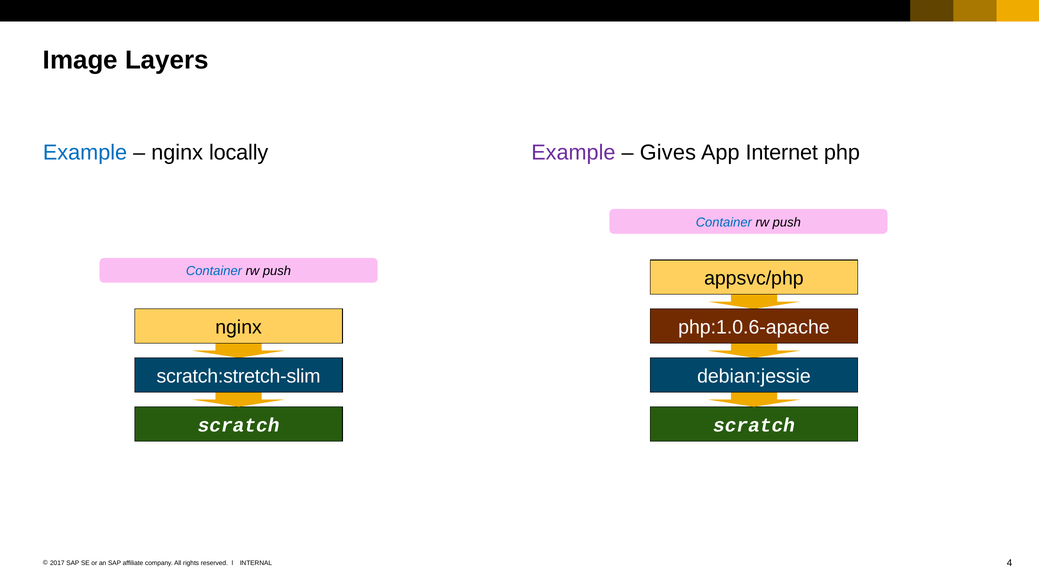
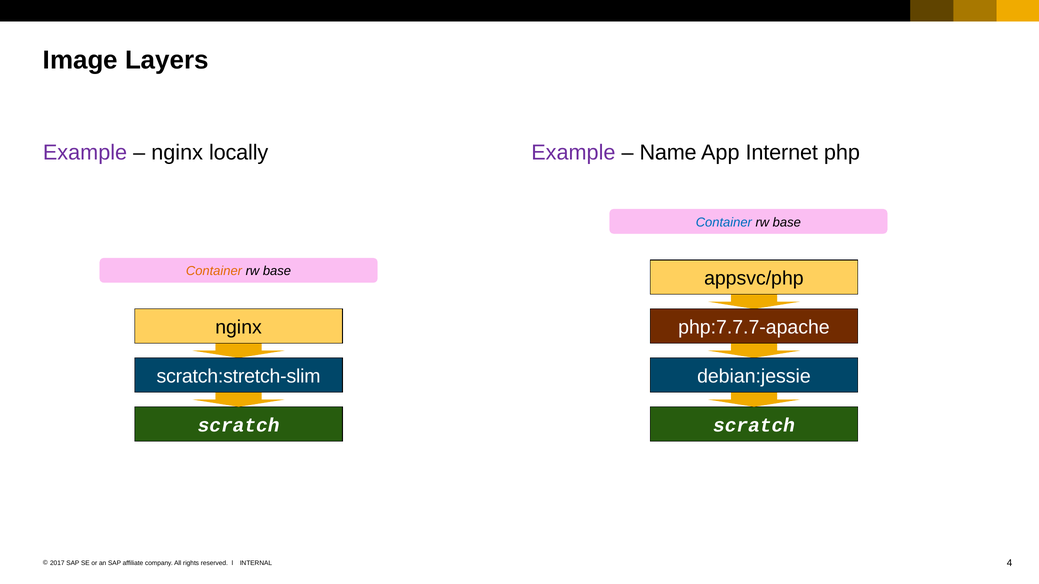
Example at (85, 153) colour: blue -> purple
Gives: Gives -> Name
push at (787, 222): push -> base
Container at (214, 271) colour: blue -> orange
push at (277, 271): push -> base
php:1.0.6-apache: php:1.0.6-apache -> php:7.7.7-apache
